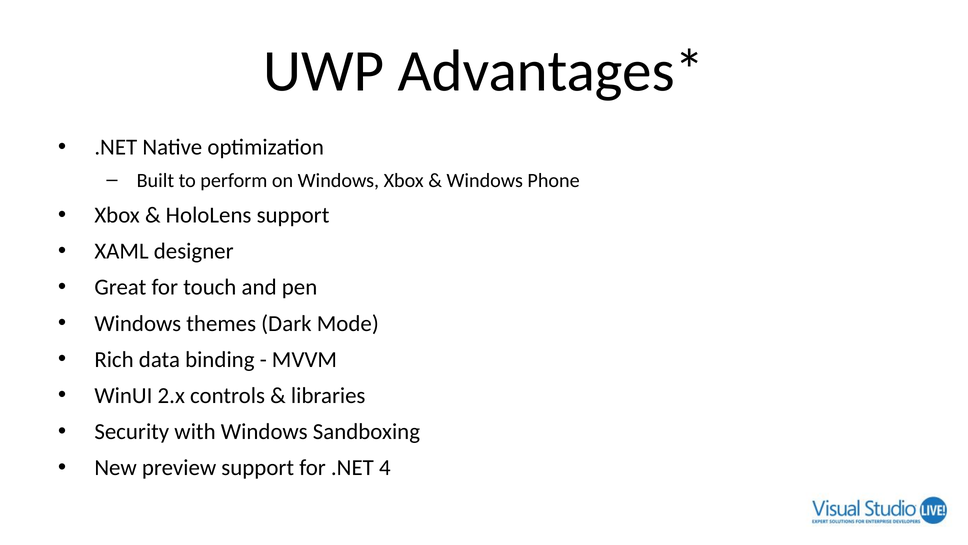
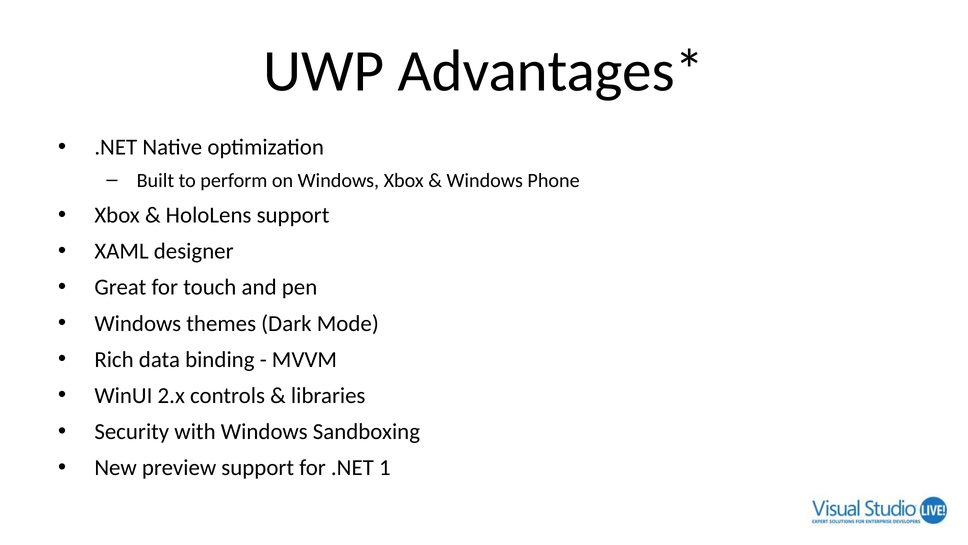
4: 4 -> 1
